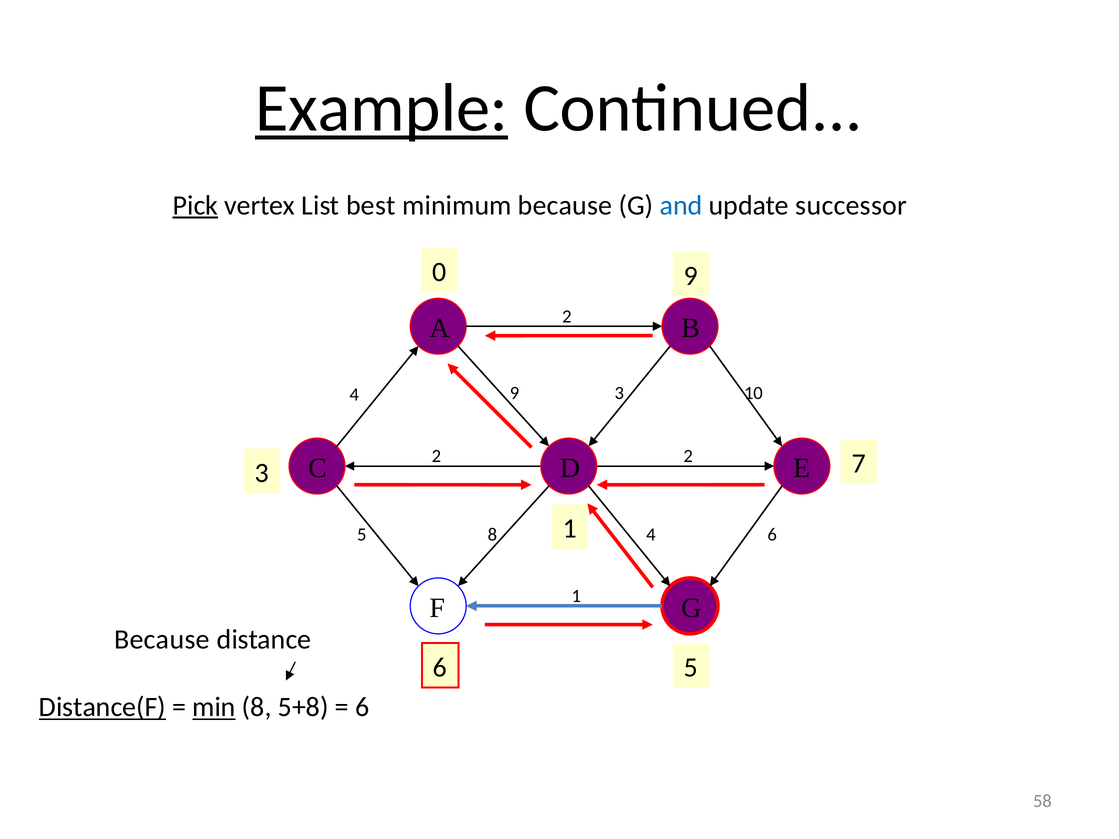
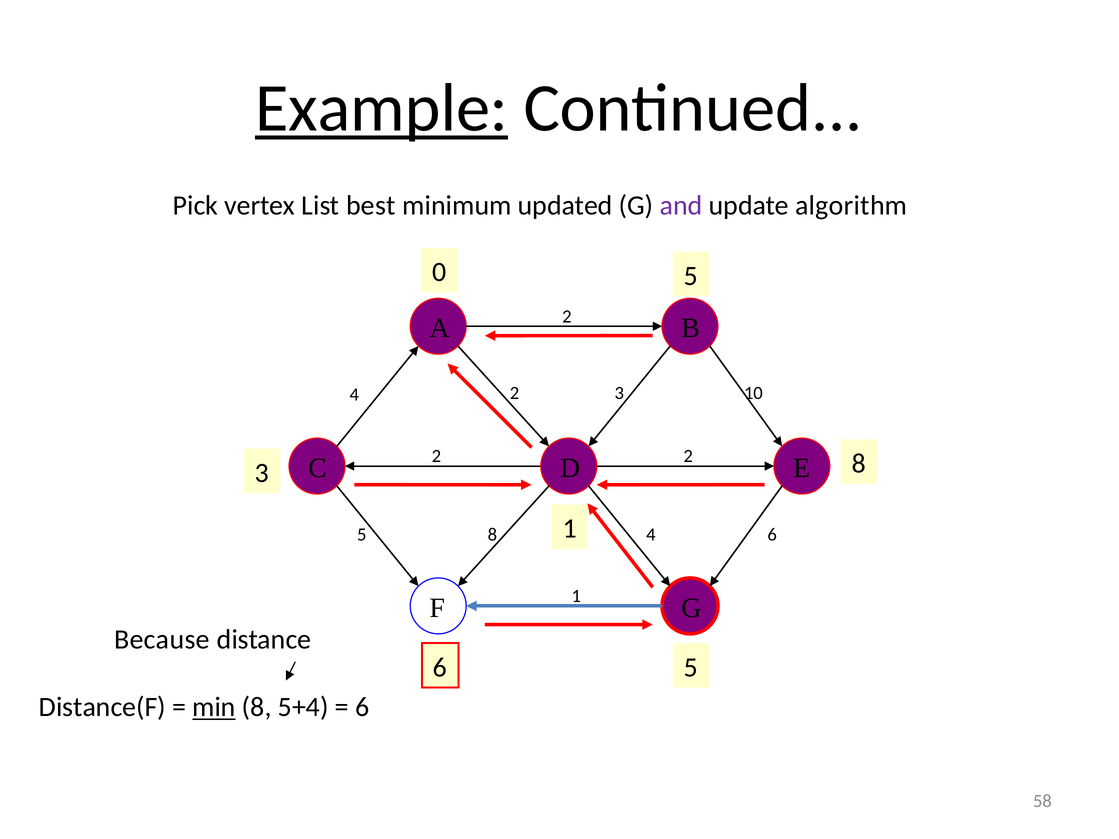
Pick underline: present -> none
minimum because: because -> updated
and colour: blue -> purple
successor: successor -> algorithm
0 9: 9 -> 5
9 at (515, 393): 9 -> 2
3 7: 7 -> 8
Distance(F underline: present -> none
5+8: 5+8 -> 5+4
